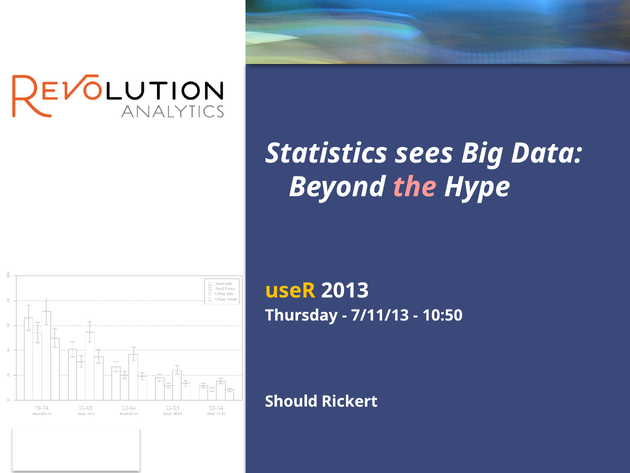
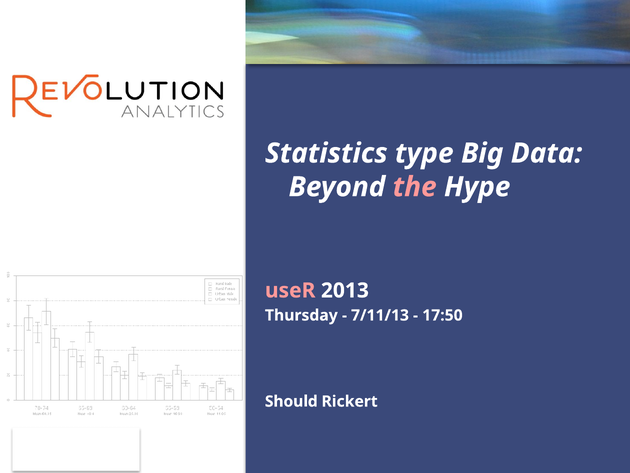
sees: sees -> type
useR colour: yellow -> pink
10:50: 10:50 -> 17:50
